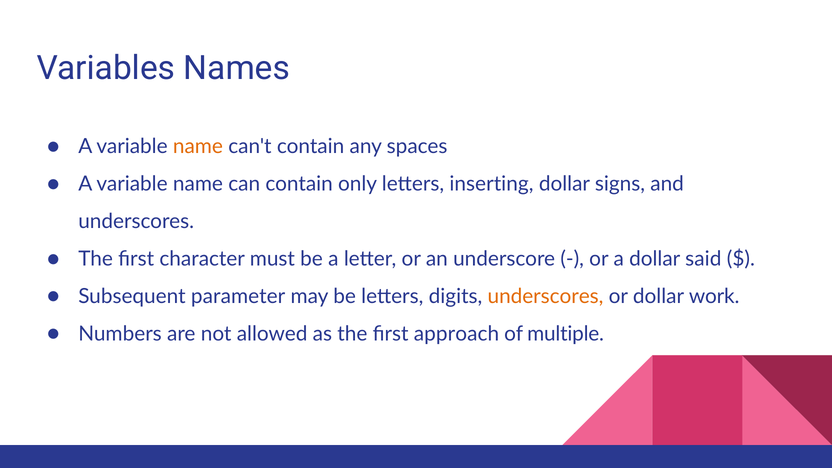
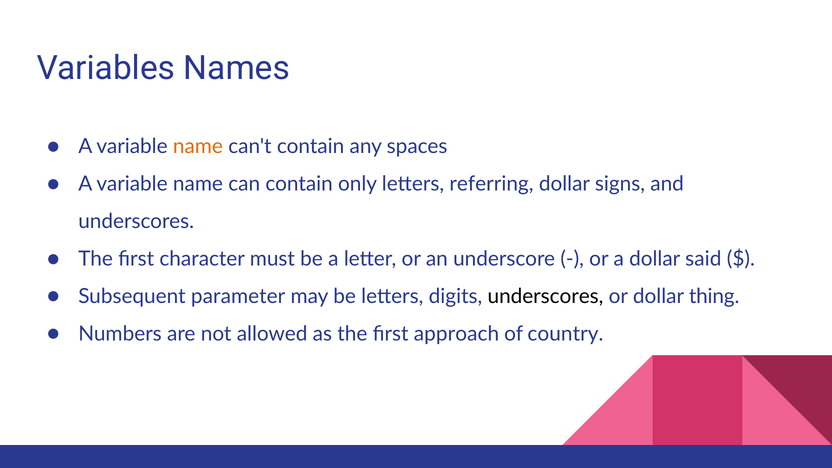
inserting: inserting -> referring
underscores at (546, 296) colour: orange -> black
work: work -> thing
multiple: multiple -> country
